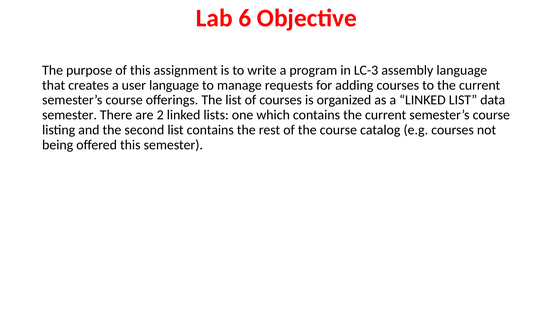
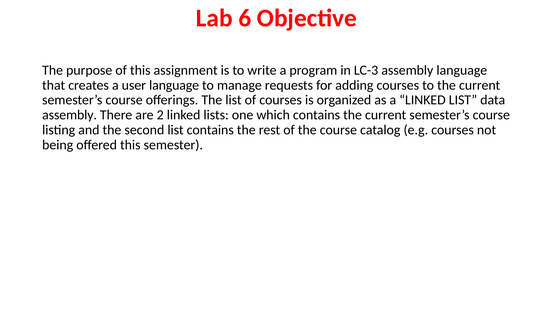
semester at (70, 115): semester -> assembly
